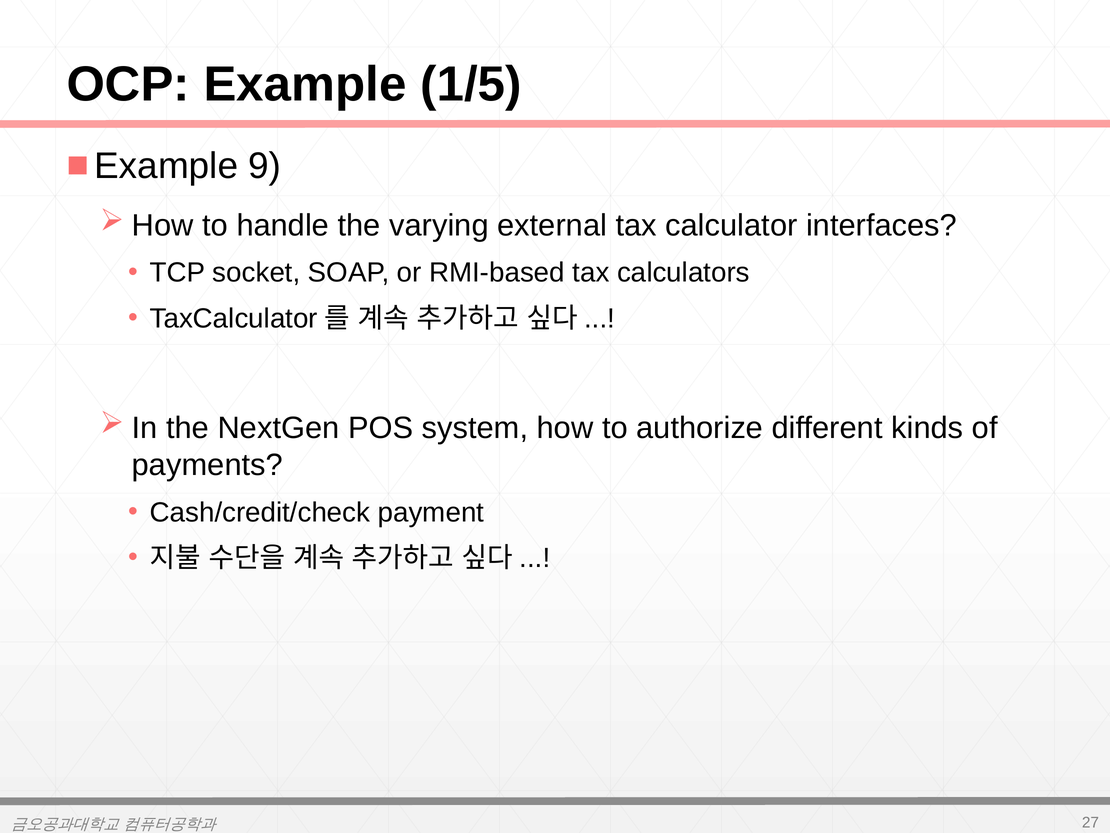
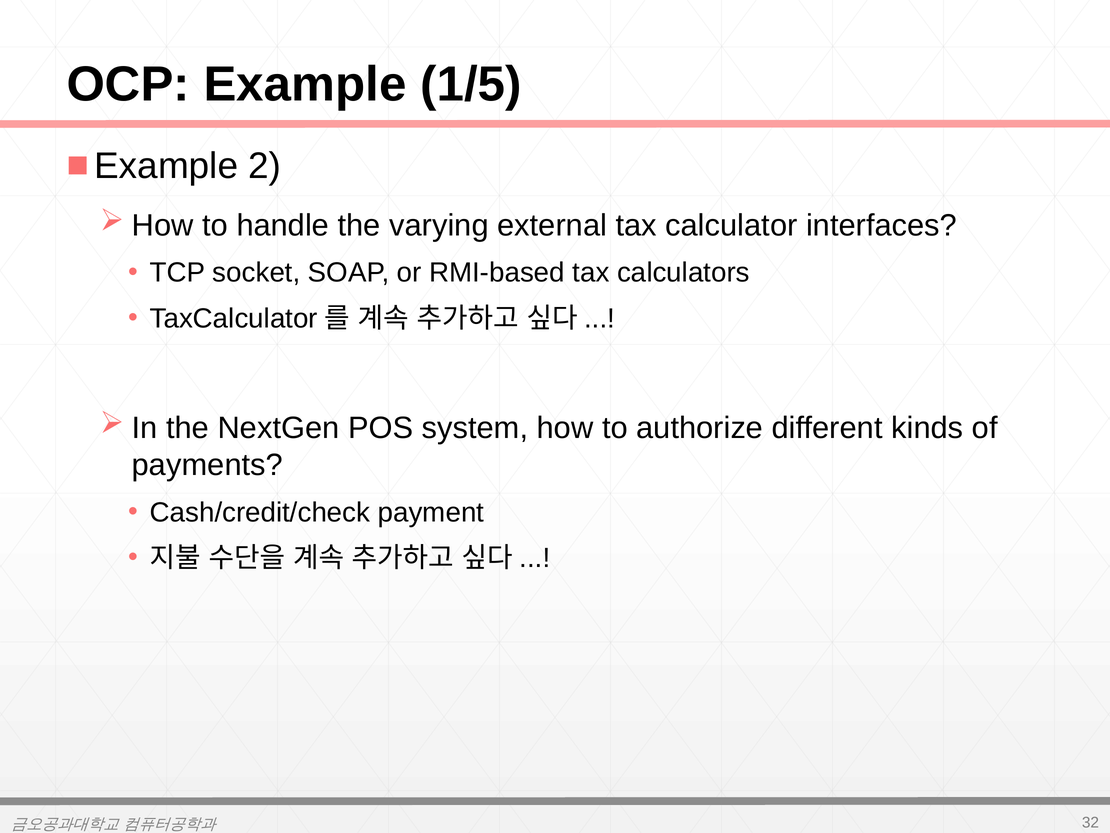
9: 9 -> 2
27: 27 -> 32
